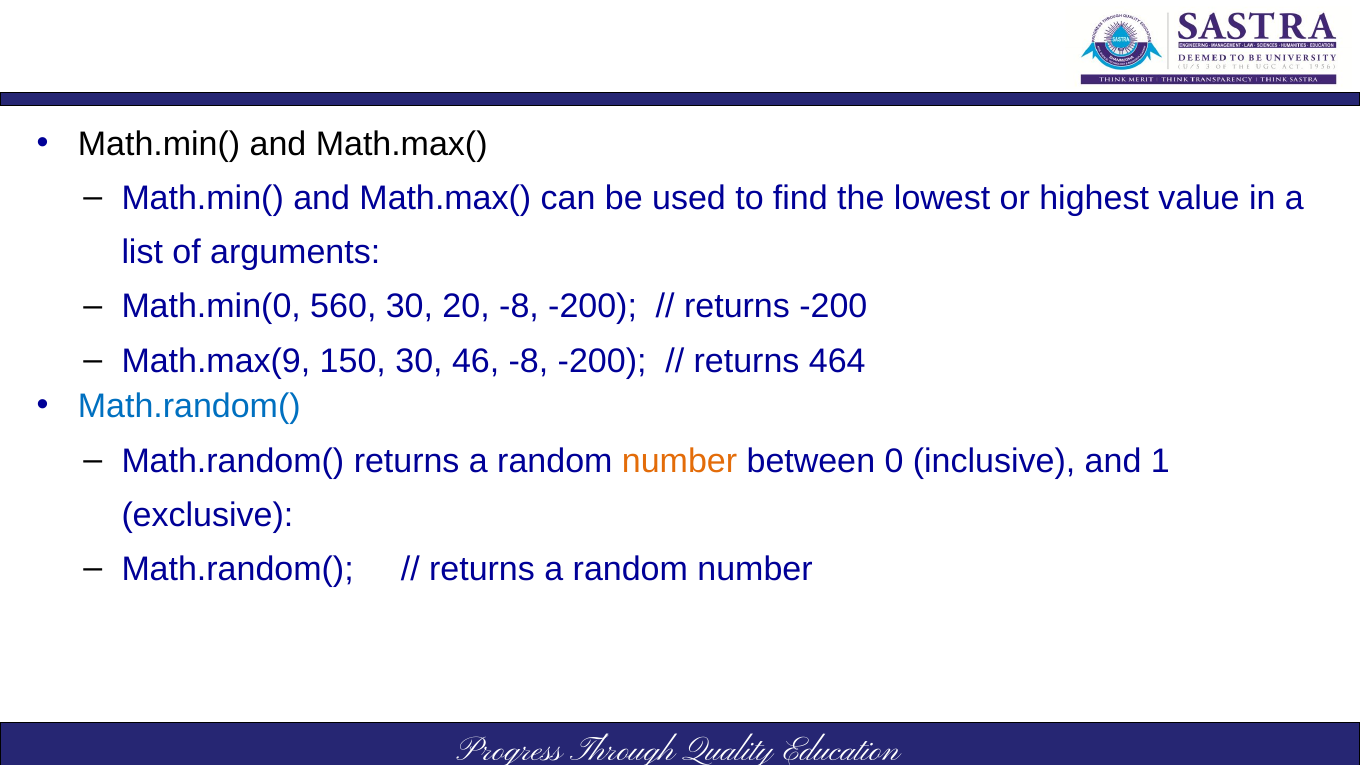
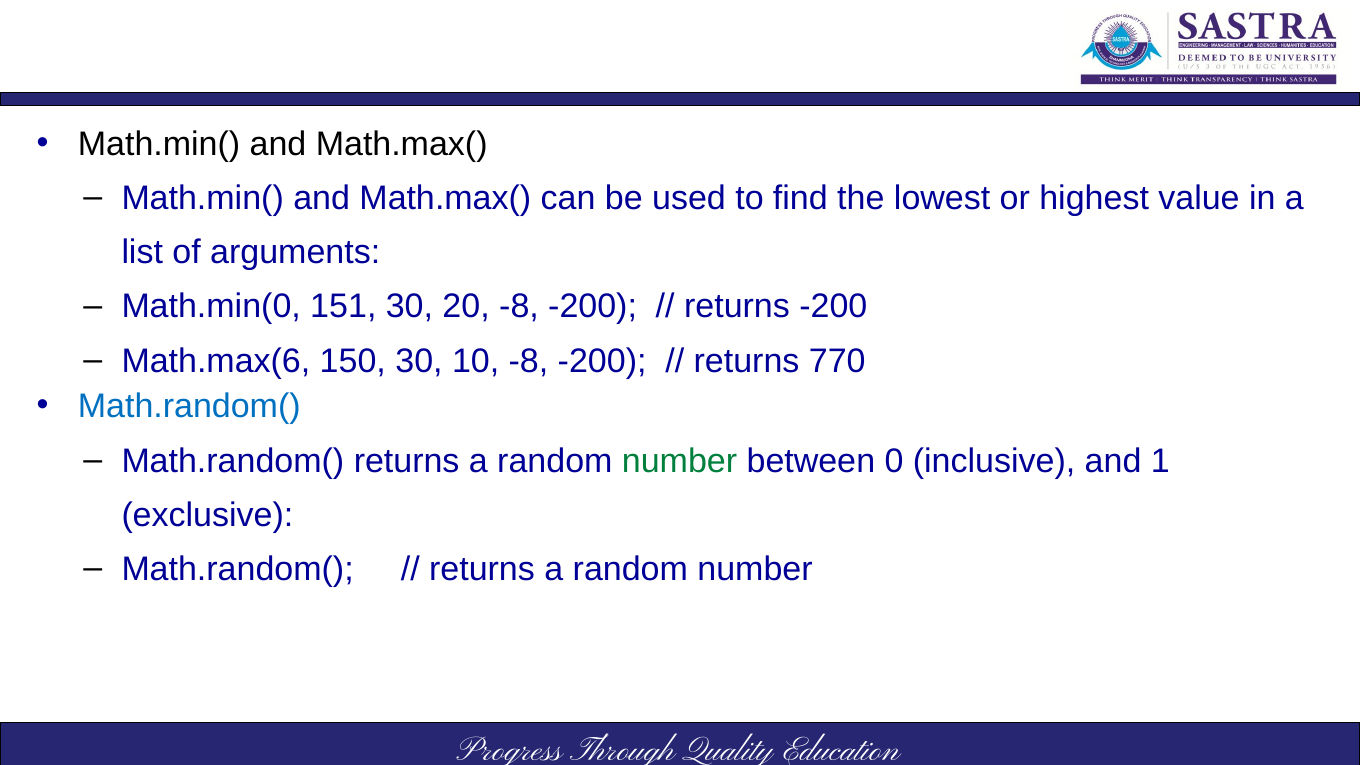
560: 560 -> 151
Math.max(9: Math.max(9 -> Math.max(6
46: 46 -> 10
464: 464 -> 770
number at (680, 461) colour: orange -> green
